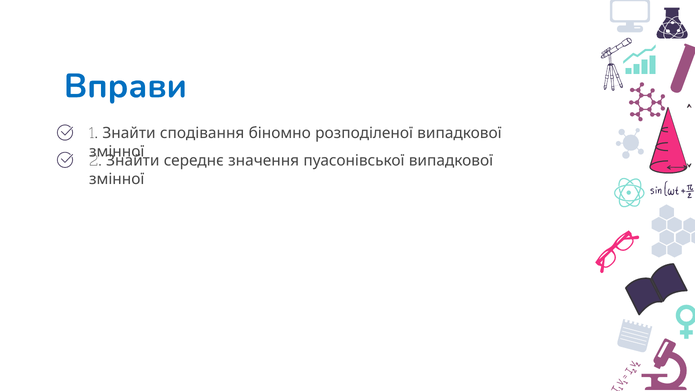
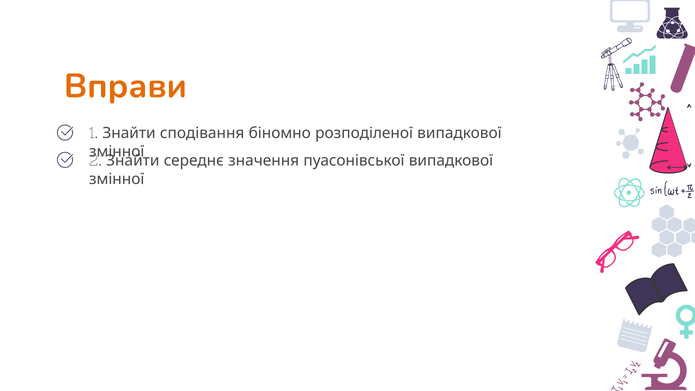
Вправи colour: blue -> orange
